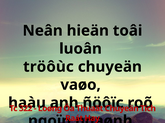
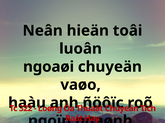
tröôùc: tröôùc -> ngoaøi
